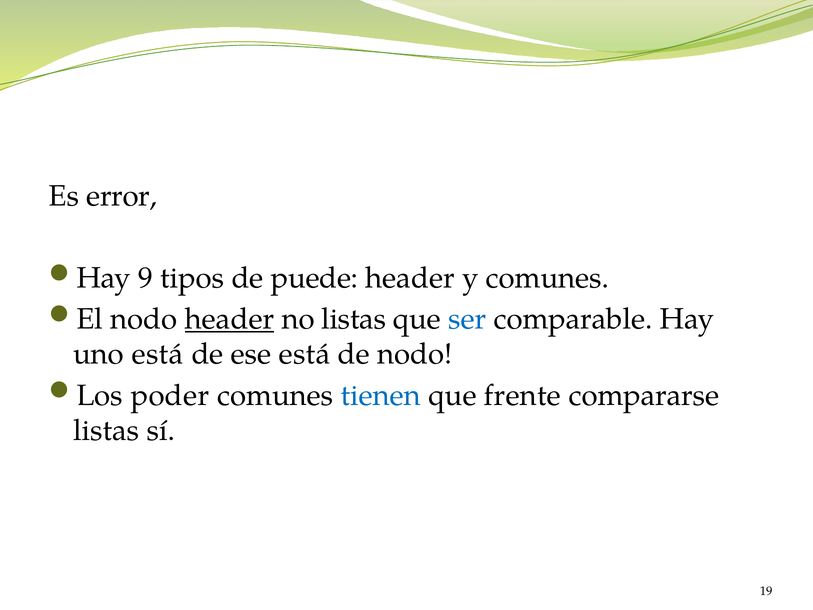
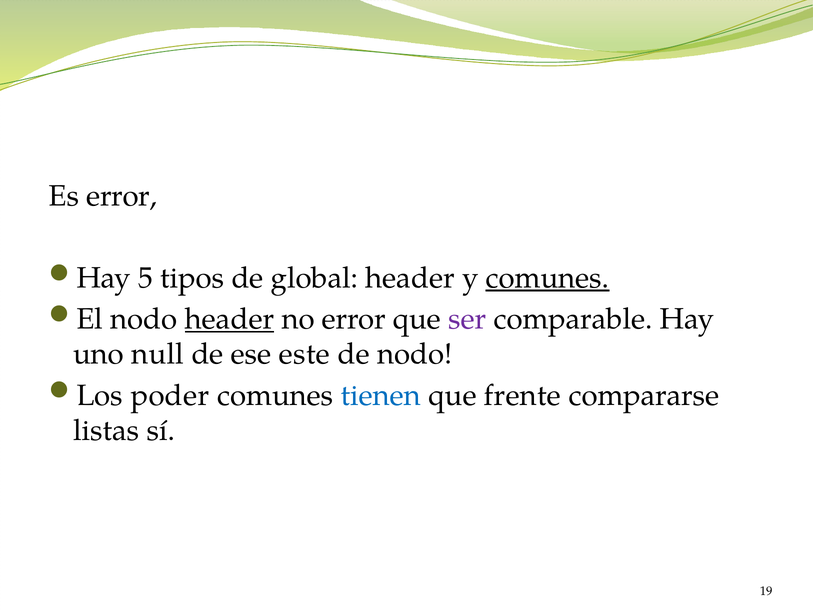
9: 9 -> 5
puede: puede -> global
comunes at (547, 278) underline: none -> present
no listas: listas -> error
ser colour: blue -> purple
uno está: está -> null
ese está: está -> este
